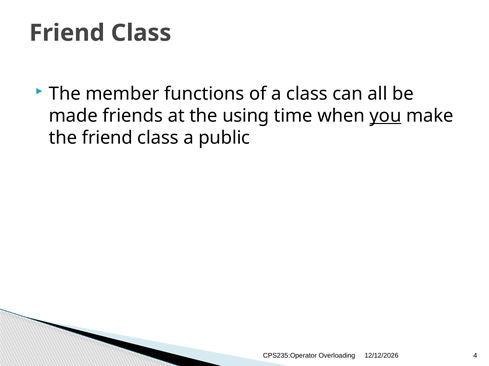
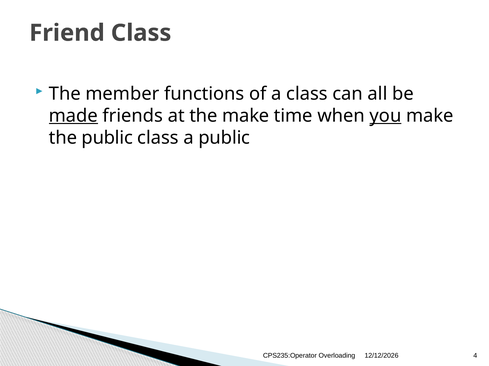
made underline: none -> present
the using: using -> make
the friend: friend -> public
